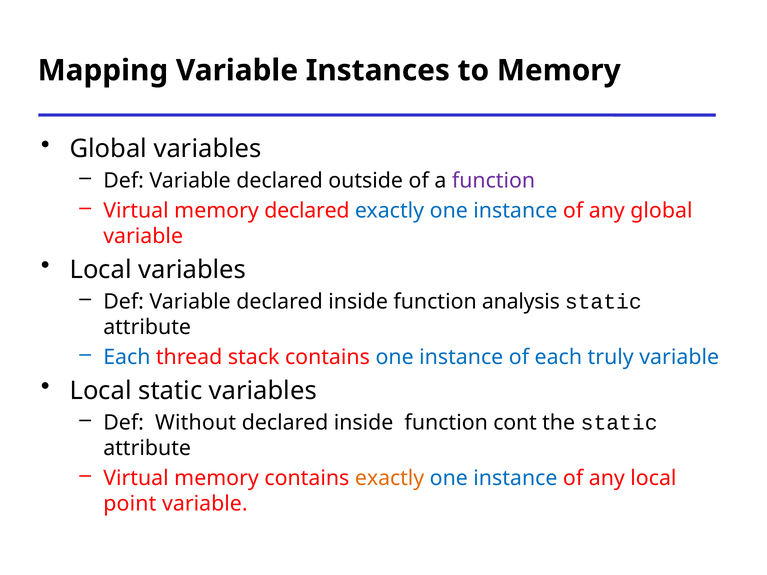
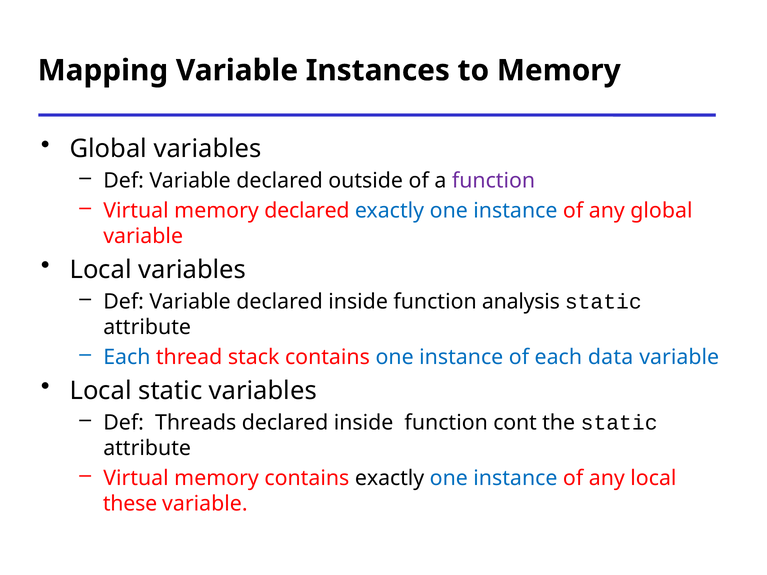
truly: truly -> data
Without: Without -> Threads
exactly at (390, 478) colour: orange -> black
point: point -> these
